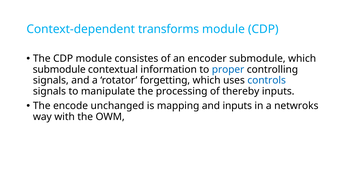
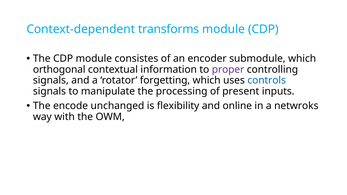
submodule at (59, 70): submodule -> orthogonal
proper colour: blue -> purple
thereby: thereby -> present
mapping: mapping -> flexibility
and inputs: inputs -> online
